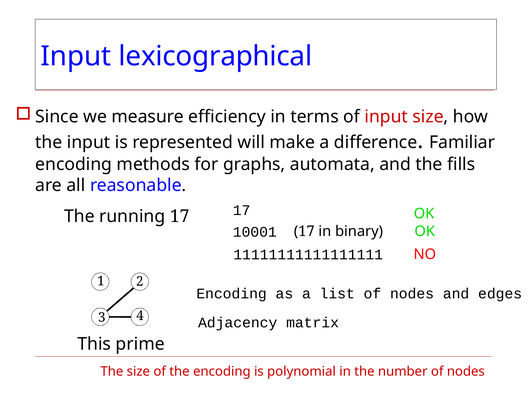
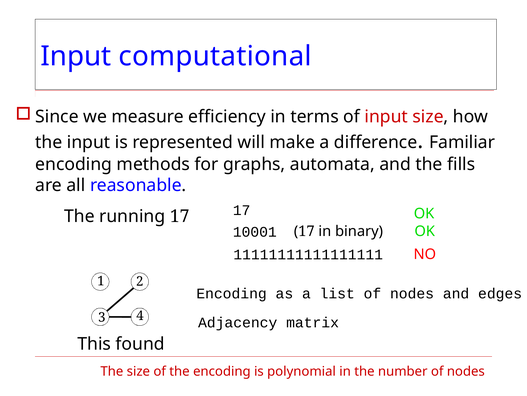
lexicographical: lexicographical -> computational
prime: prime -> found
